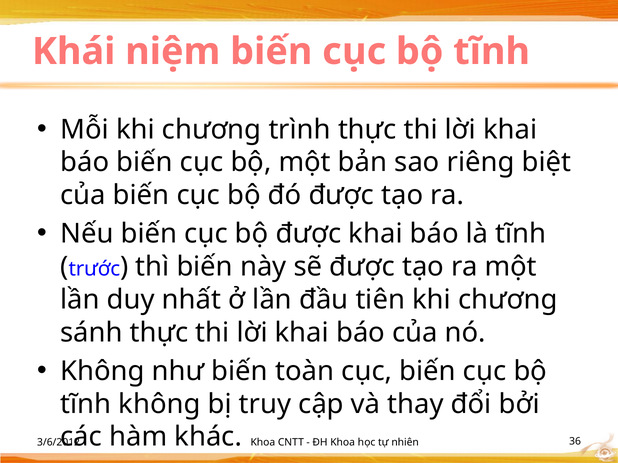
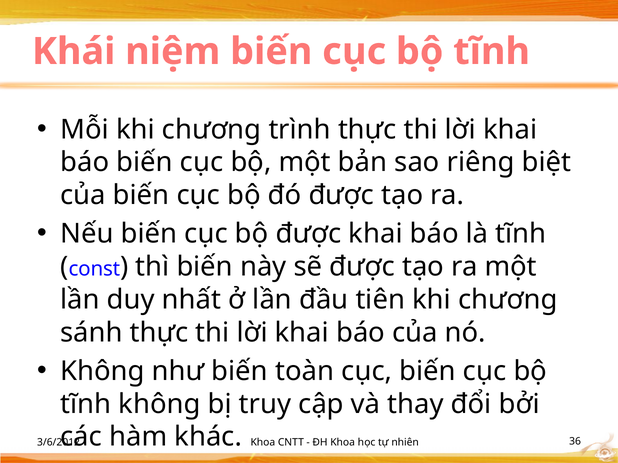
trước: trước -> const
